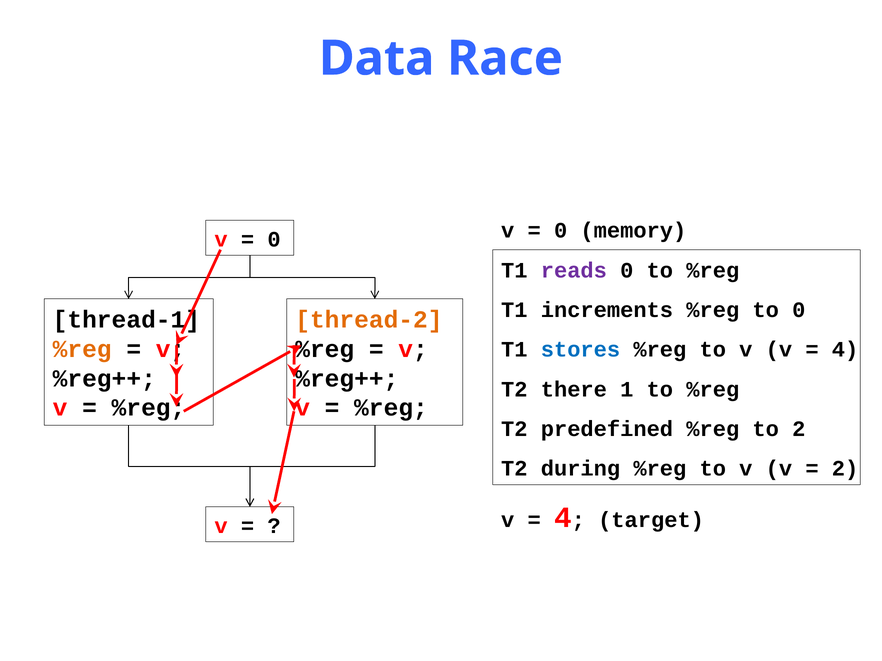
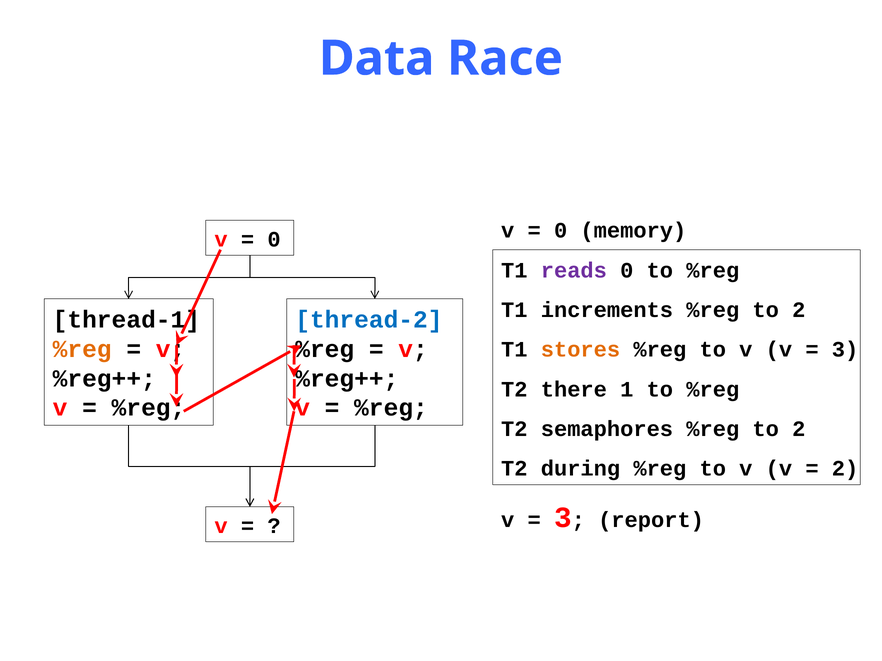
increments %reg to 0: 0 -> 2
thread-2 colour: orange -> blue
stores colour: blue -> orange
4 at (845, 350): 4 -> 3
predefined: predefined -> semaphores
4 at (563, 518): 4 -> 3
target: target -> report
